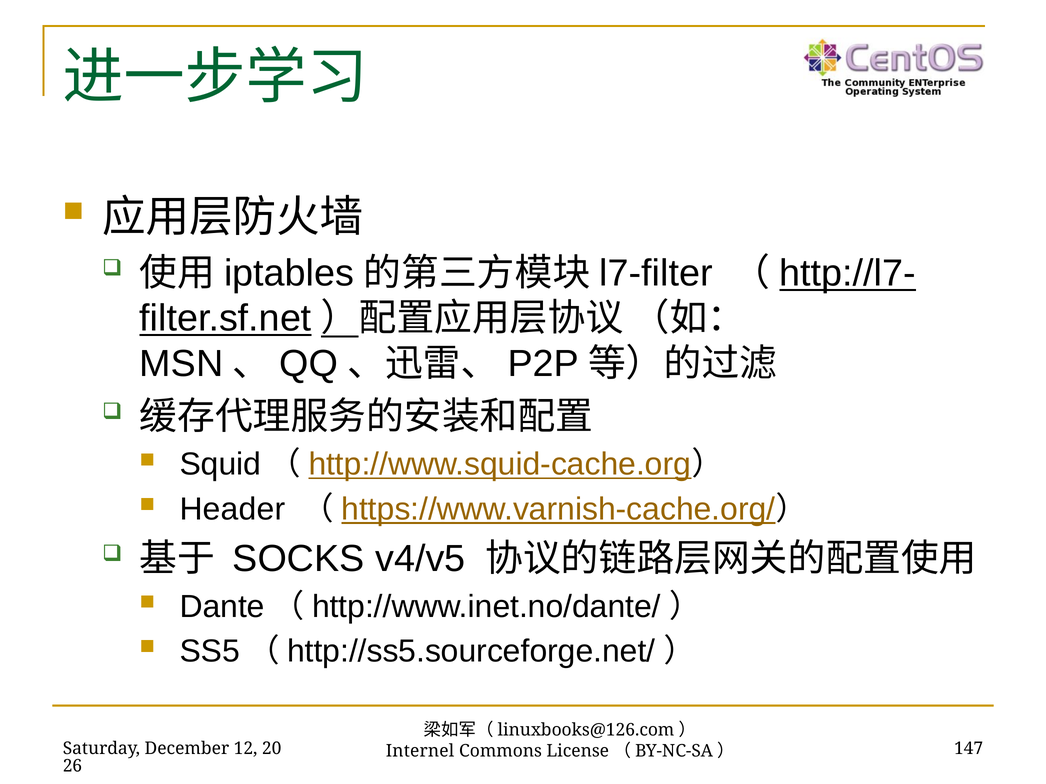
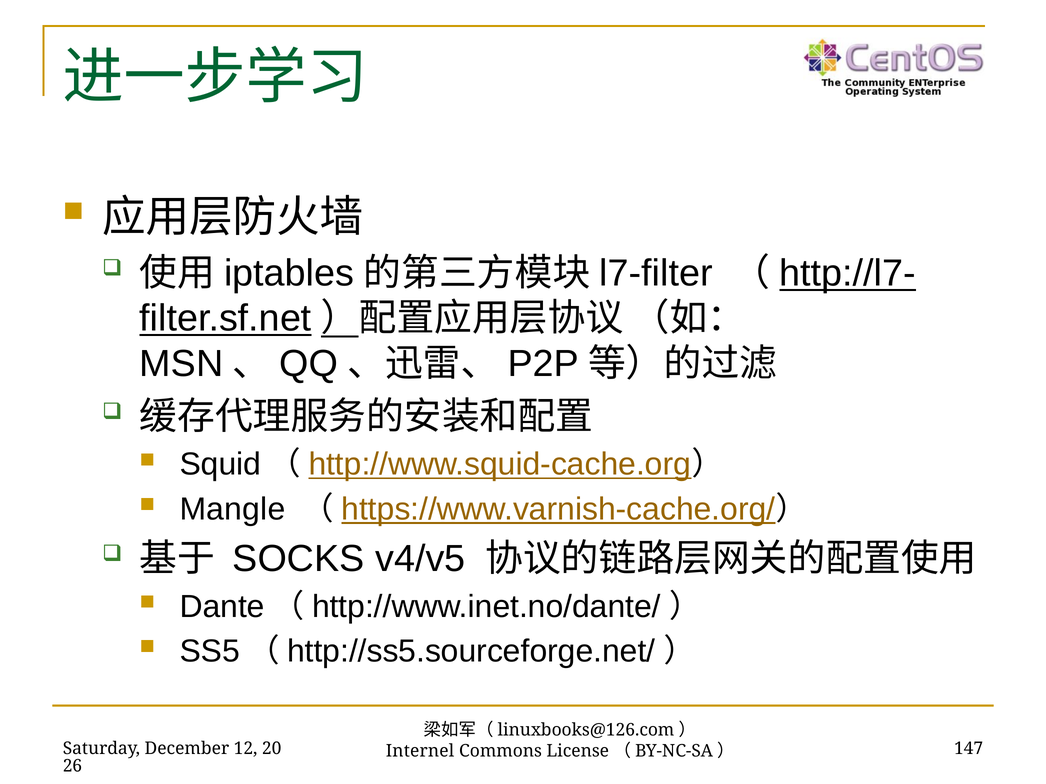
Header: Header -> Mangle
